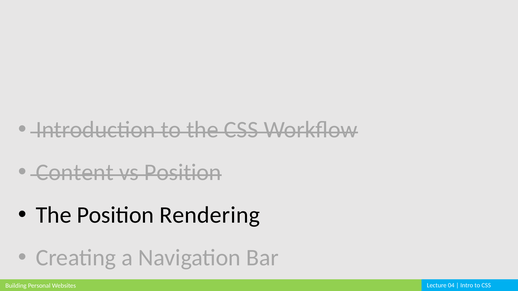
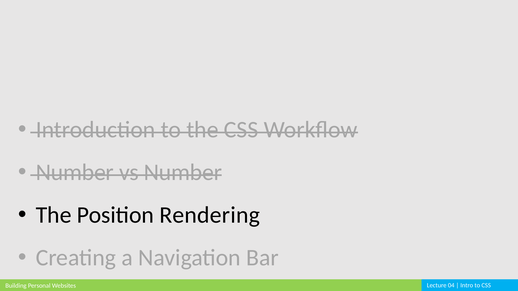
Content at (75, 173): Content -> Number
vs Position: Position -> Number
